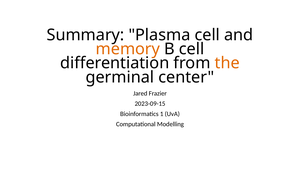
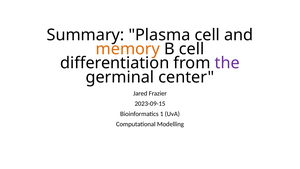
the colour: orange -> purple
